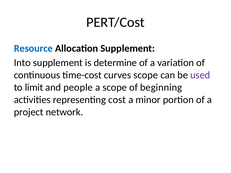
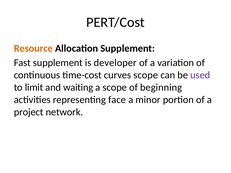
Resource colour: blue -> orange
Into: Into -> Fast
determine: determine -> developer
people: people -> waiting
cost: cost -> face
